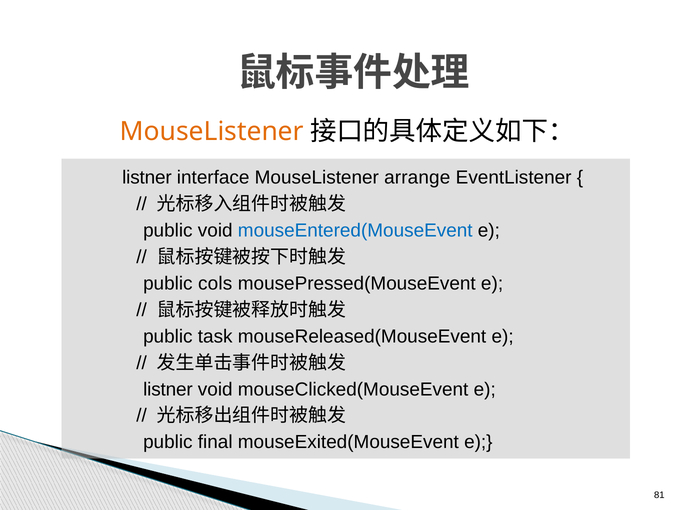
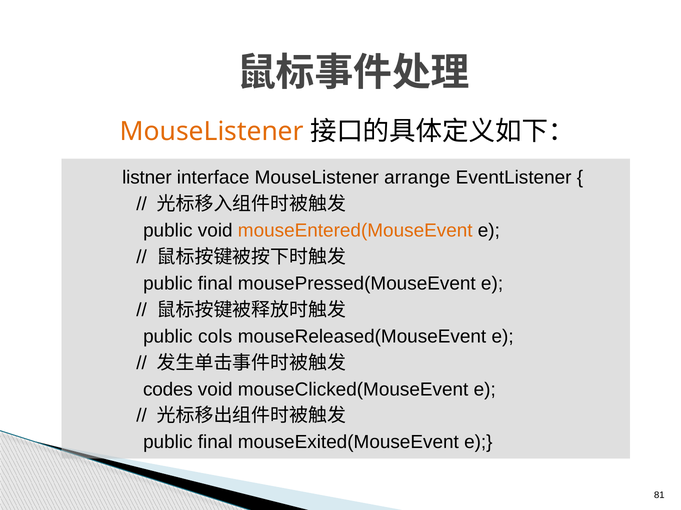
mouseEntered(MouseEvent colour: blue -> orange
cols at (215, 284): cols -> final
task: task -> cols
listner at (168, 390): listner -> codes
